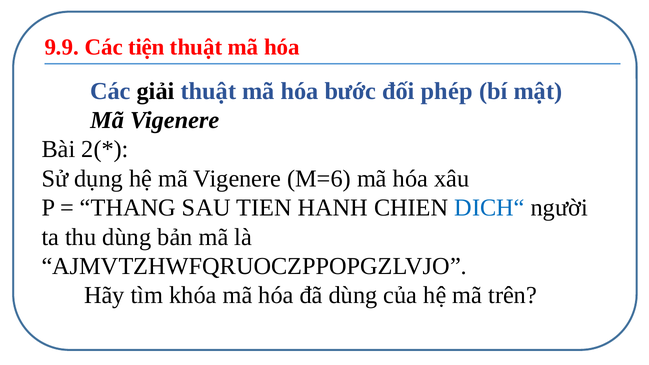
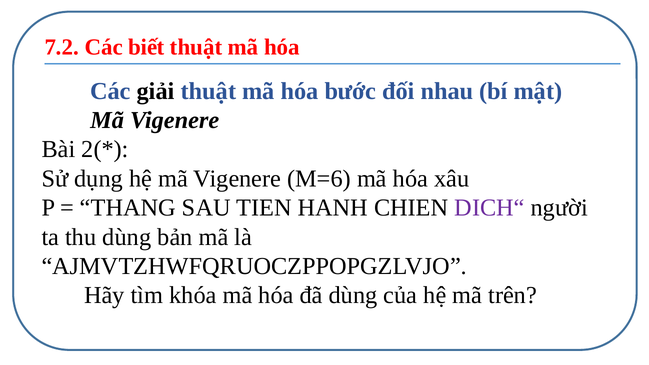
9.9: 9.9 -> 7.2
tiện: tiện -> biết
phép: phép -> nhau
DICH“ colour: blue -> purple
